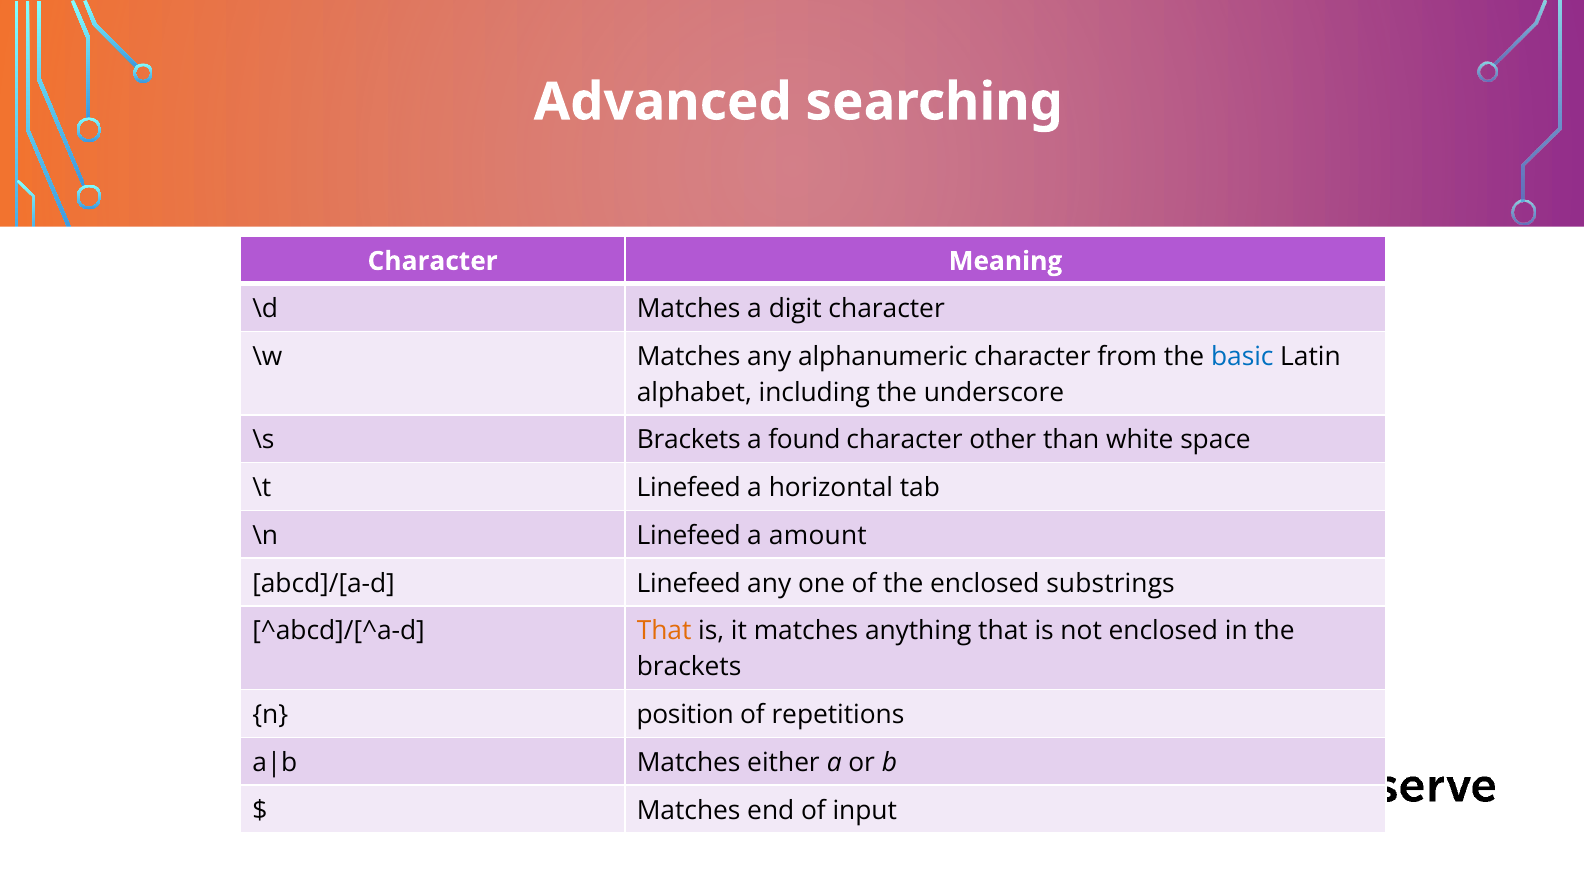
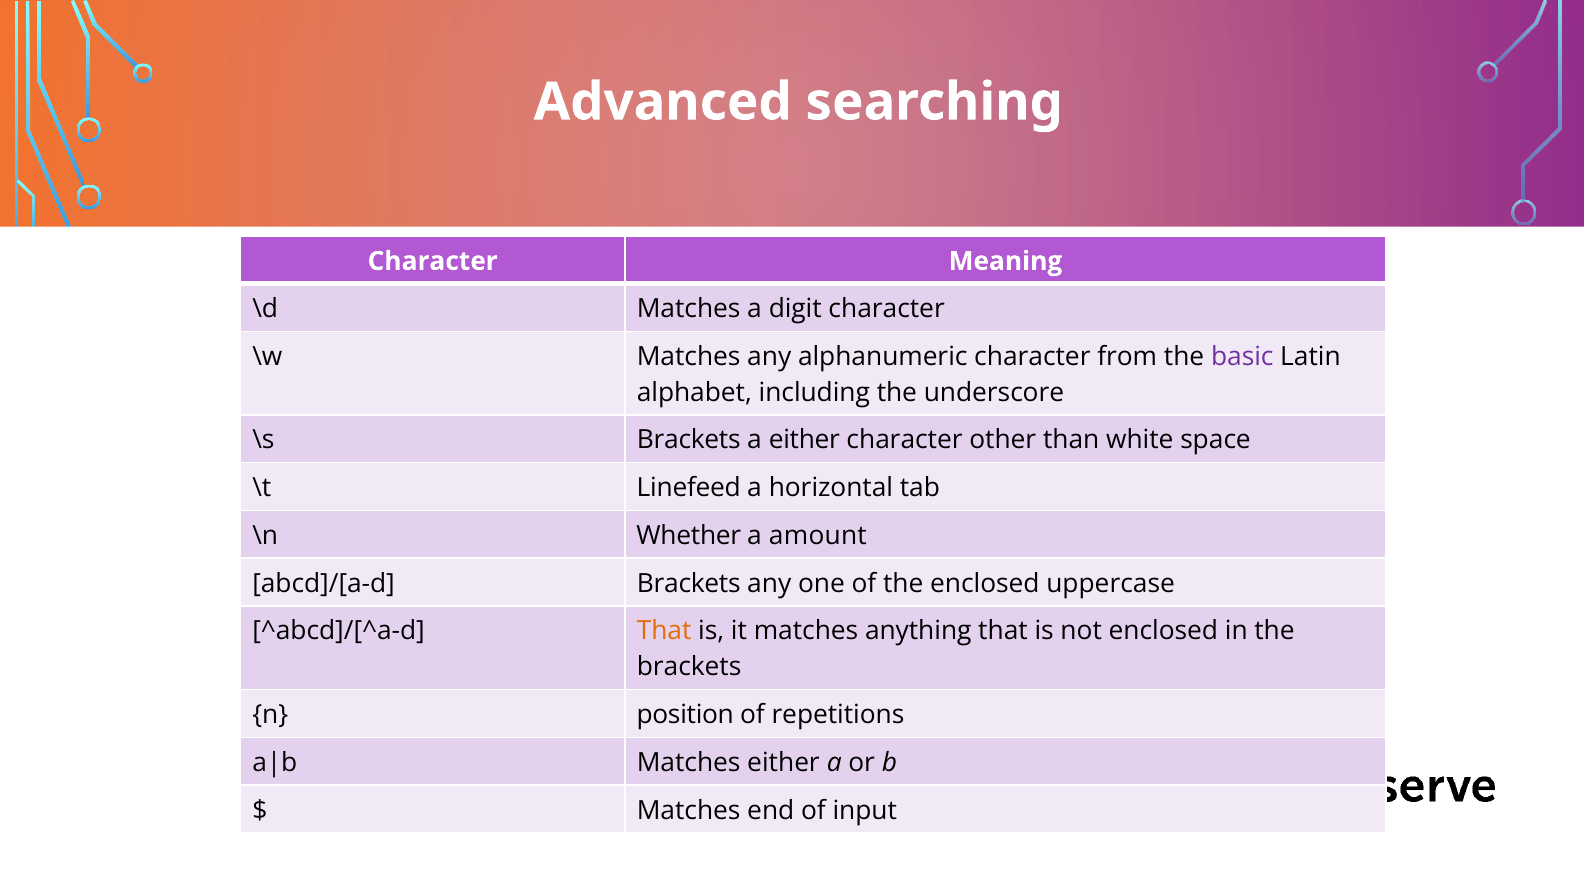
basic colour: blue -> purple
a found: found -> either
\n Linefeed: Linefeed -> Whether
abcd]/[a-d Linefeed: Linefeed -> Brackets
substrings: substrings -> uppercase
